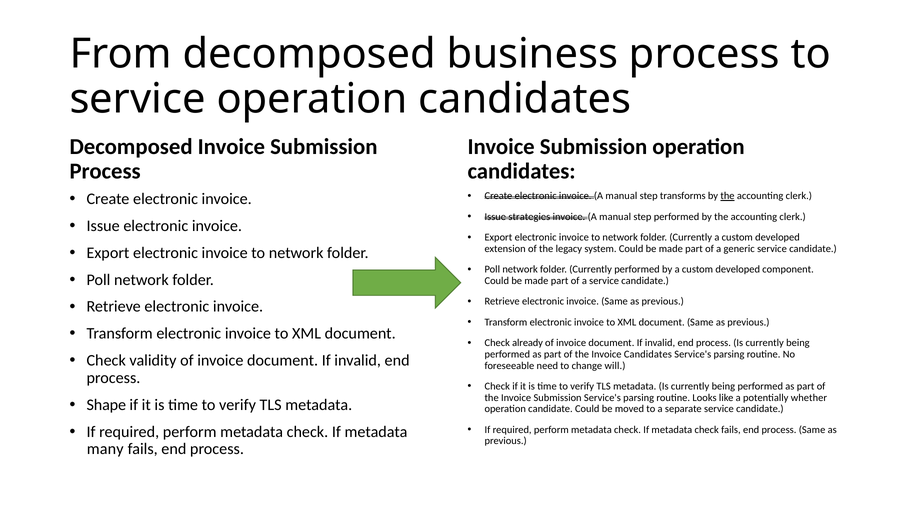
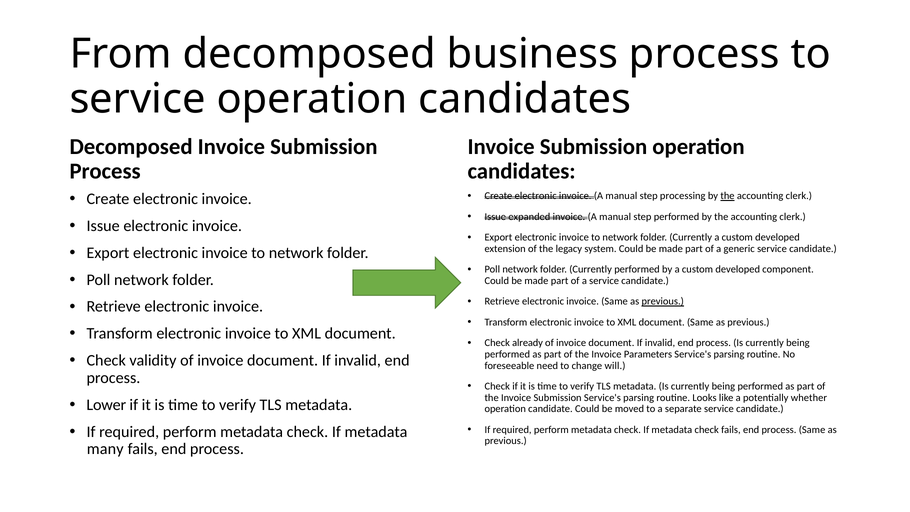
transforms: transforms -> processing
strategies: strategies -> expanded
previous at (663, 301) underline: none -> present
Invoice Candidates: Candidates -> Parameters
Shape: Shape -> Lower
